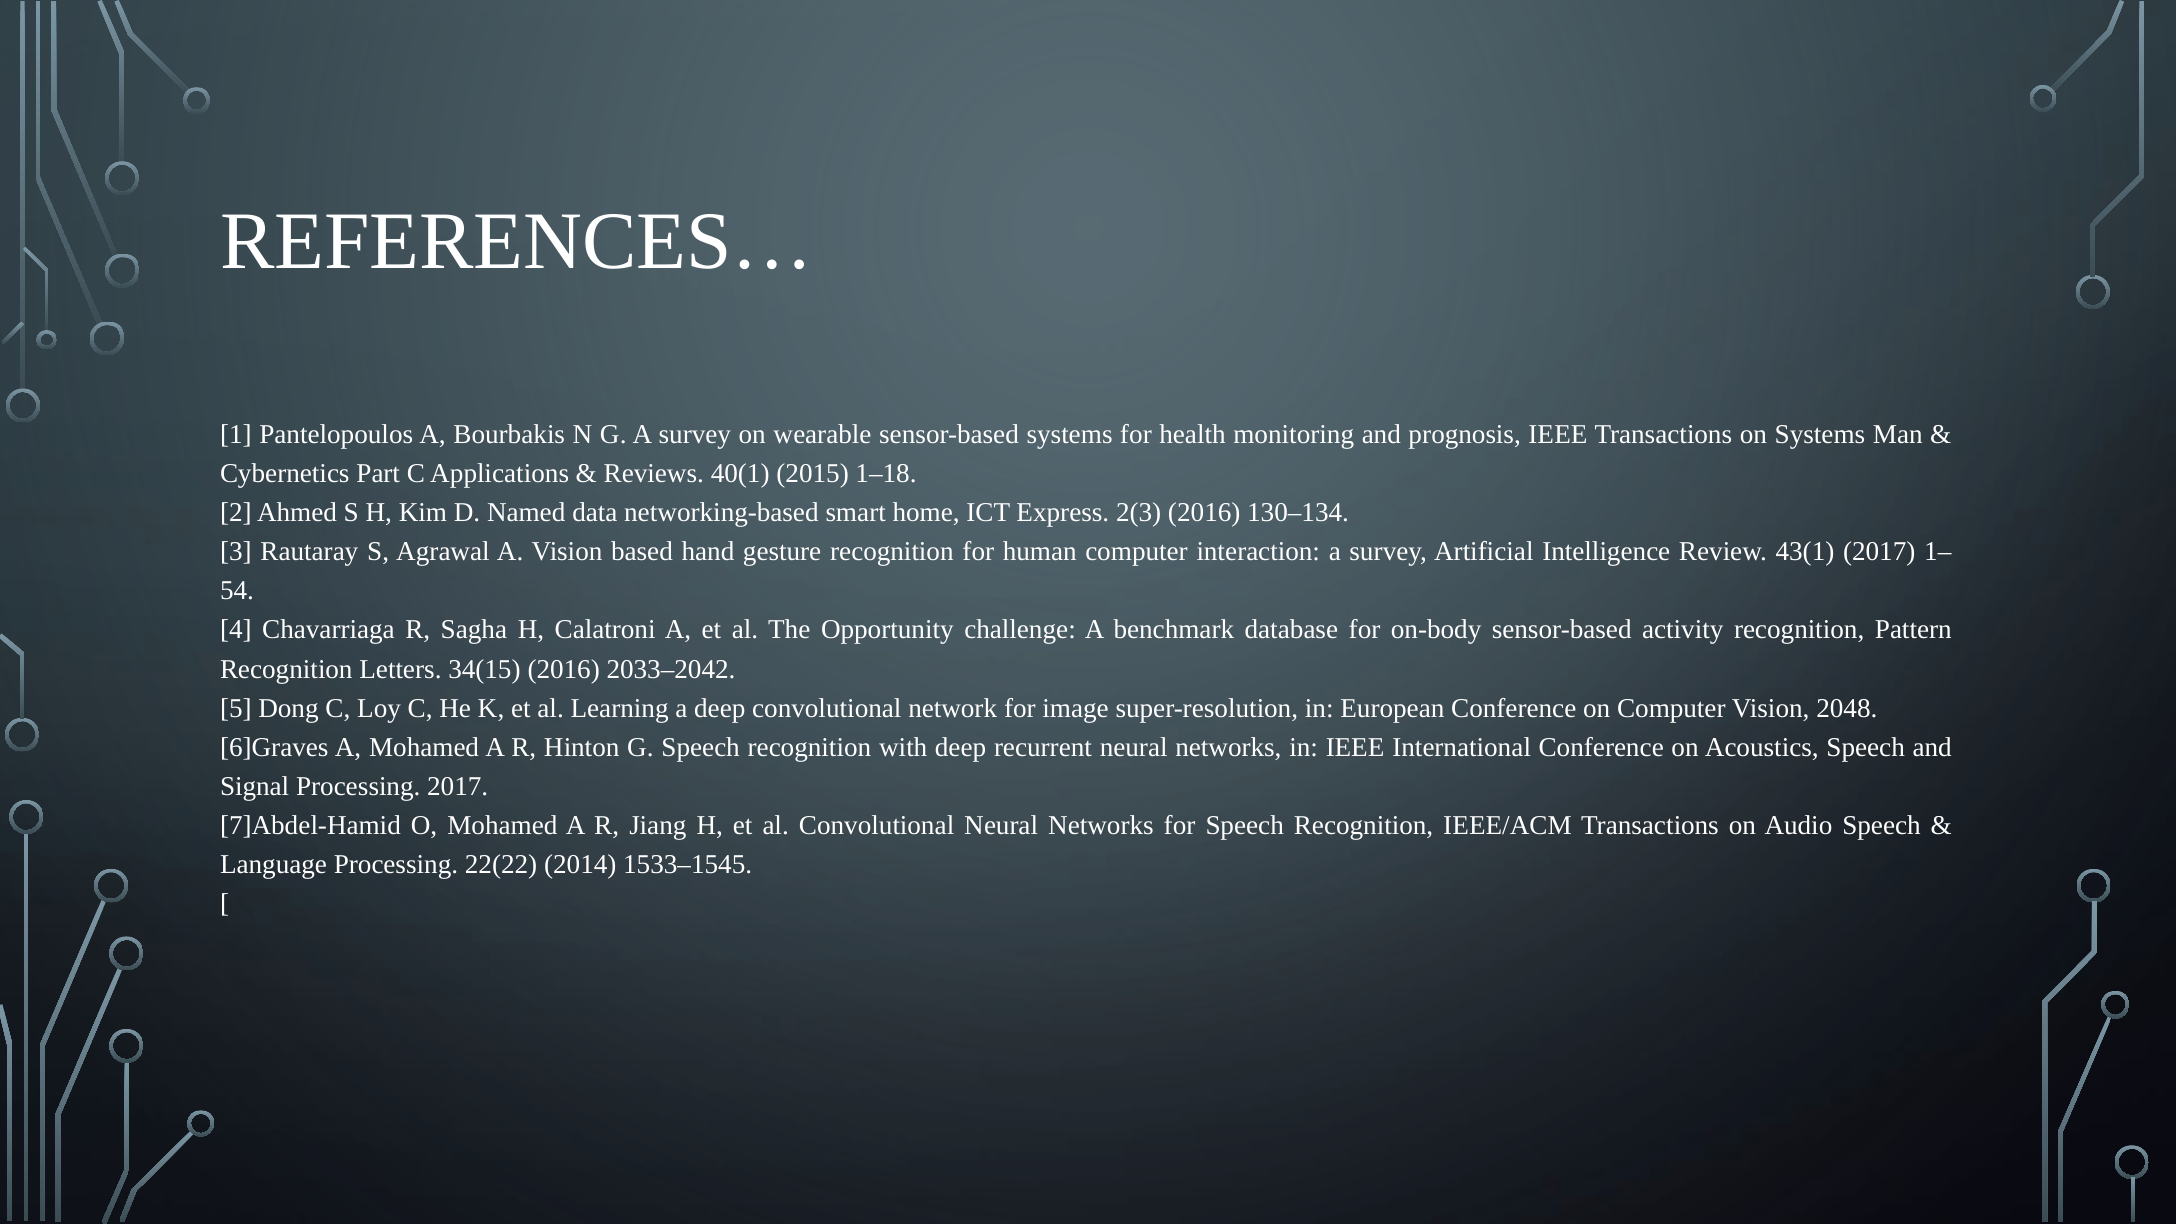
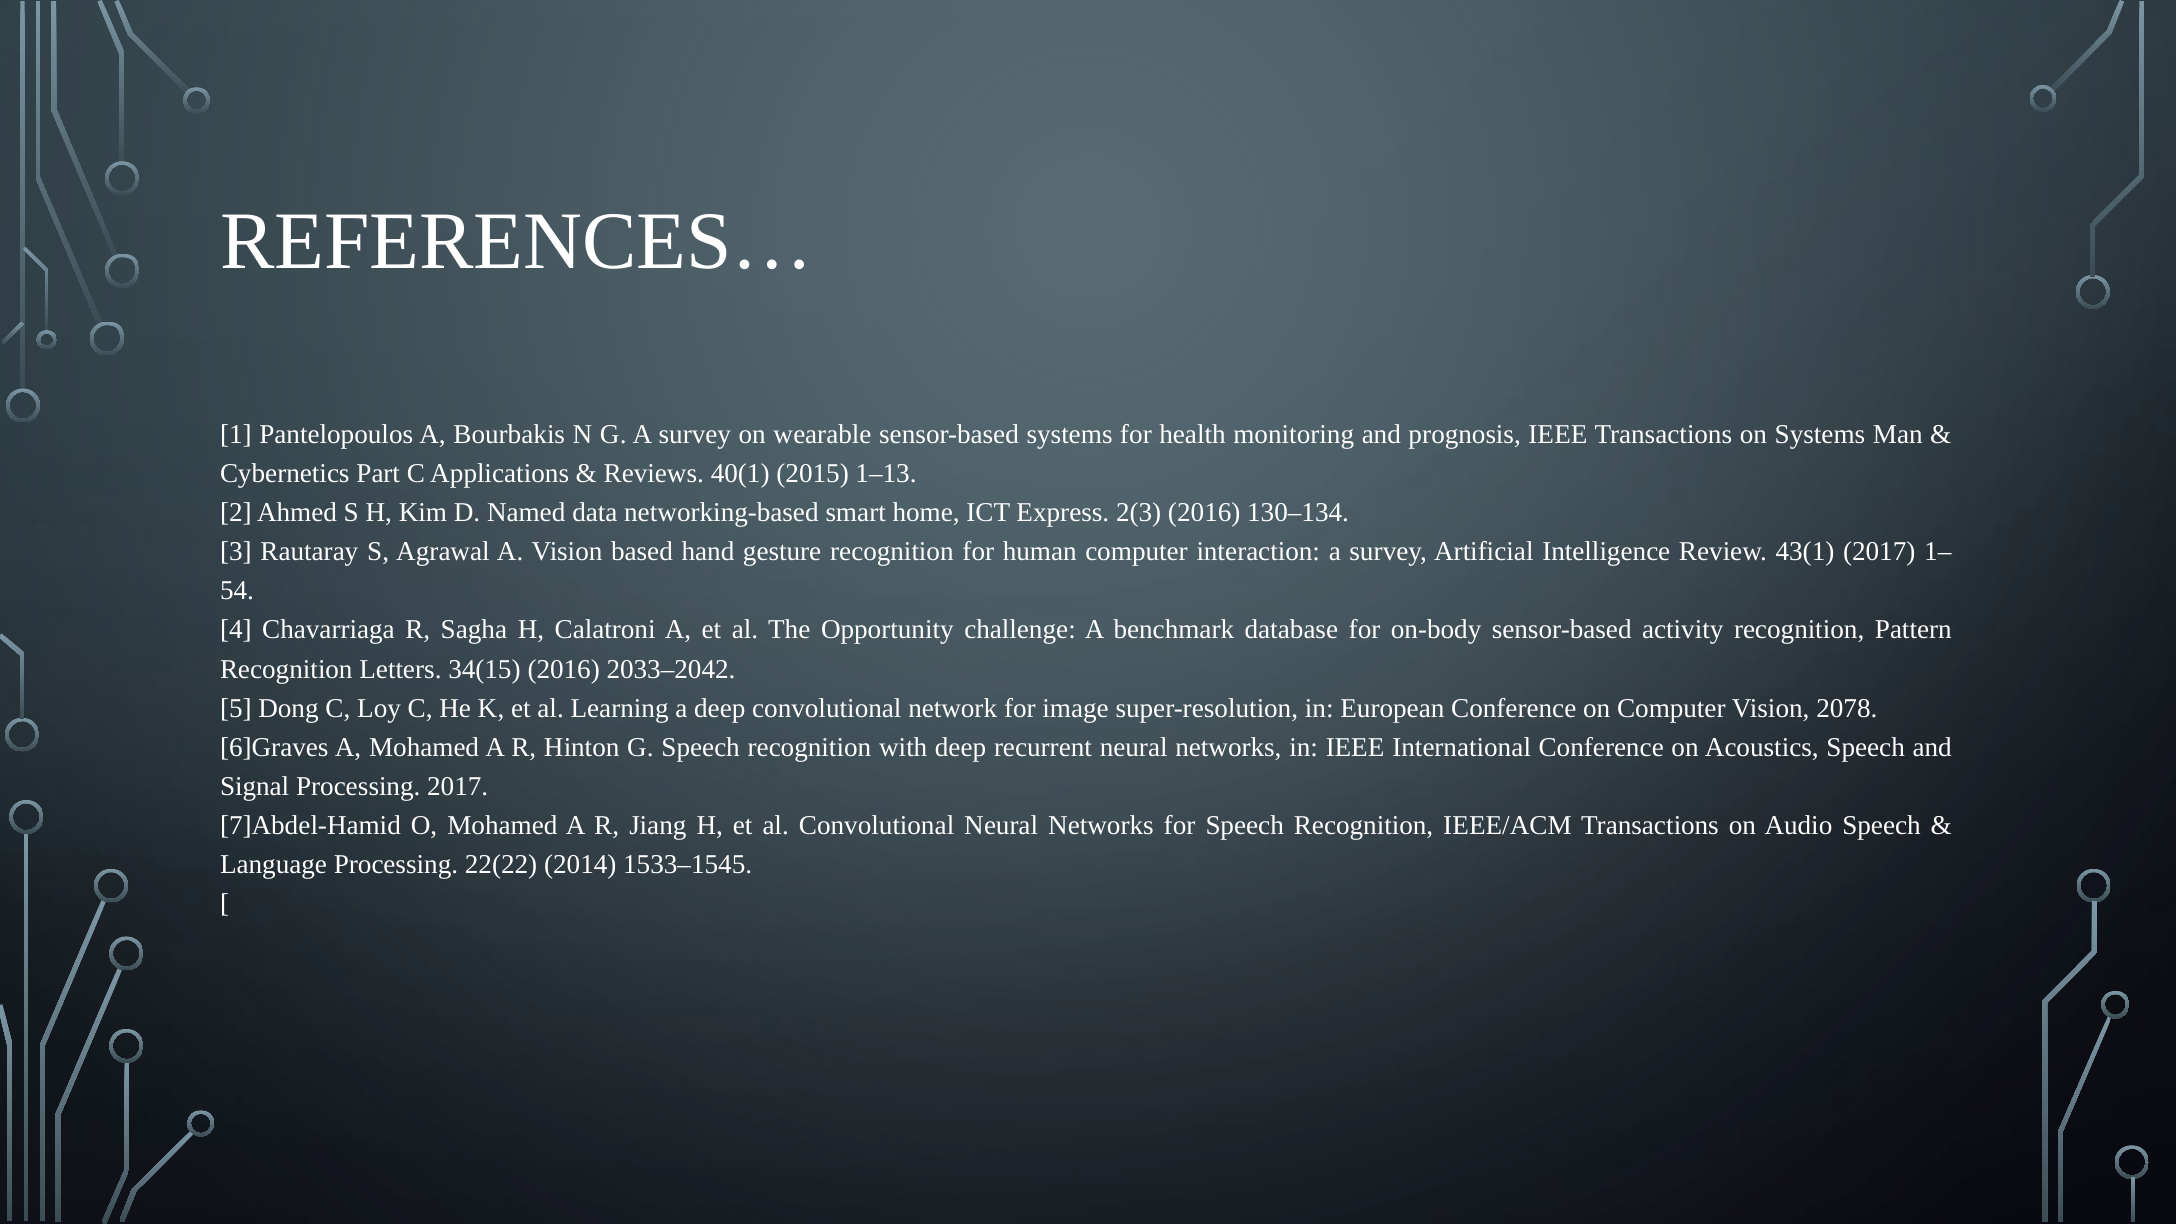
1–18: 1–18 -> 1–13
2048: 2048 -> 2078
